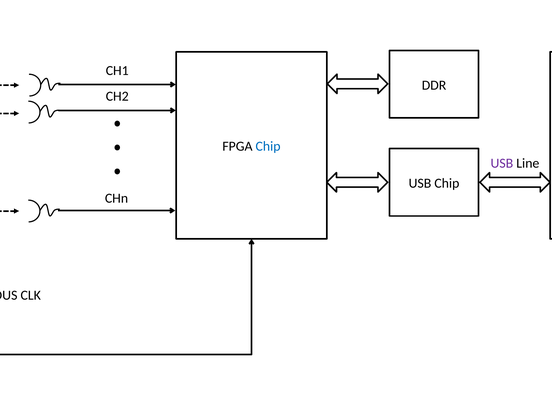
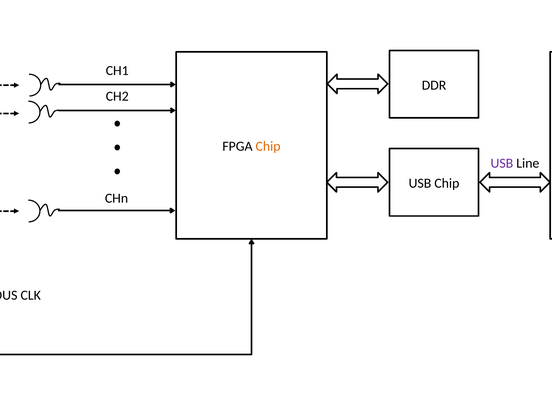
Chip at (268, 146) colour: blue -> orange
